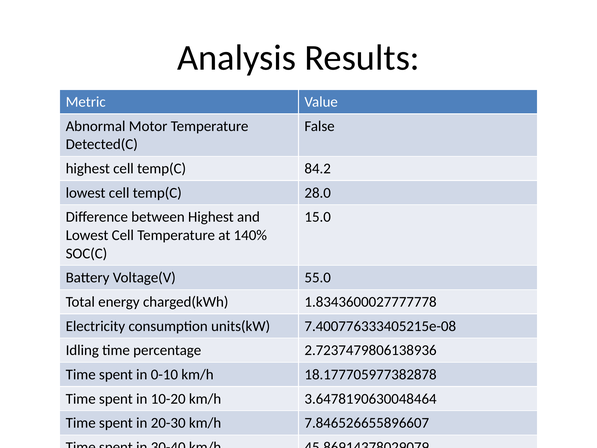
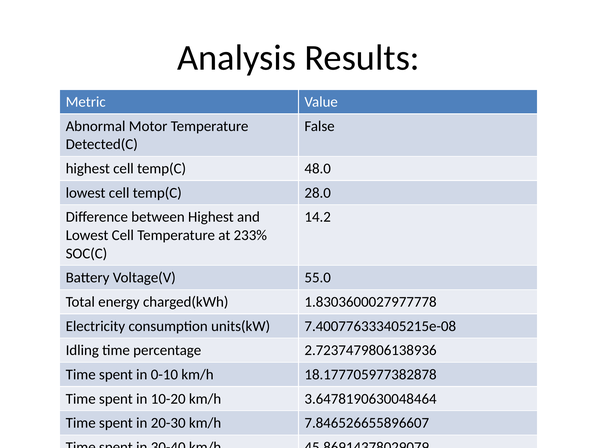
84.2: 84.2 -> 48.0
15.0: 15.0 -> 14.2
140%: 140% -> 233%
1.8343600027777778: 1.8343600027777778 -> 1.8303600027977778
